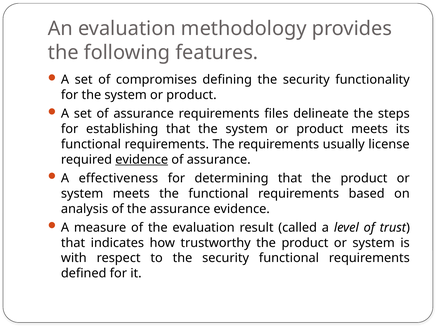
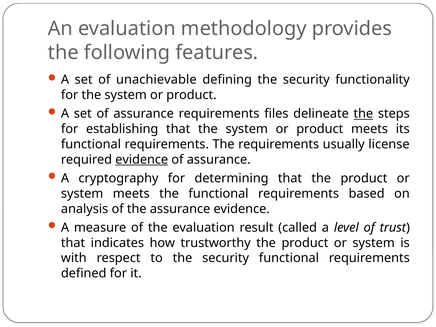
compromises: compromises -> unachievable
the at (363, 114) underline: none -> present
effectiveness: effectiveness -> cryptography
